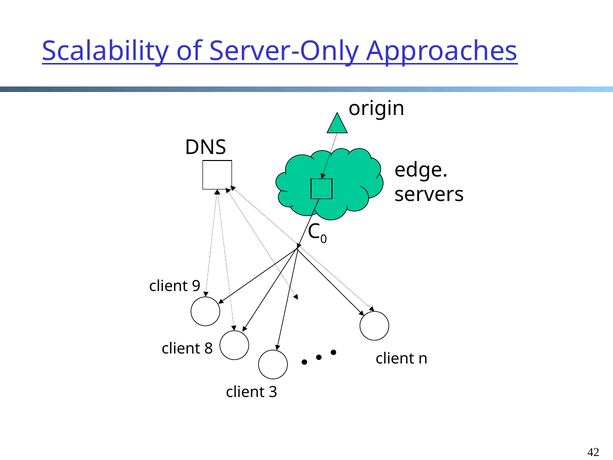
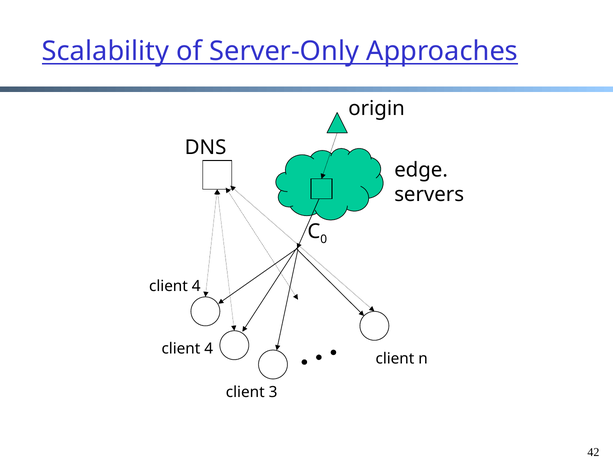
9 at (196, 286): 9 -> 4
8 at (209, 349): 8 -> 4
